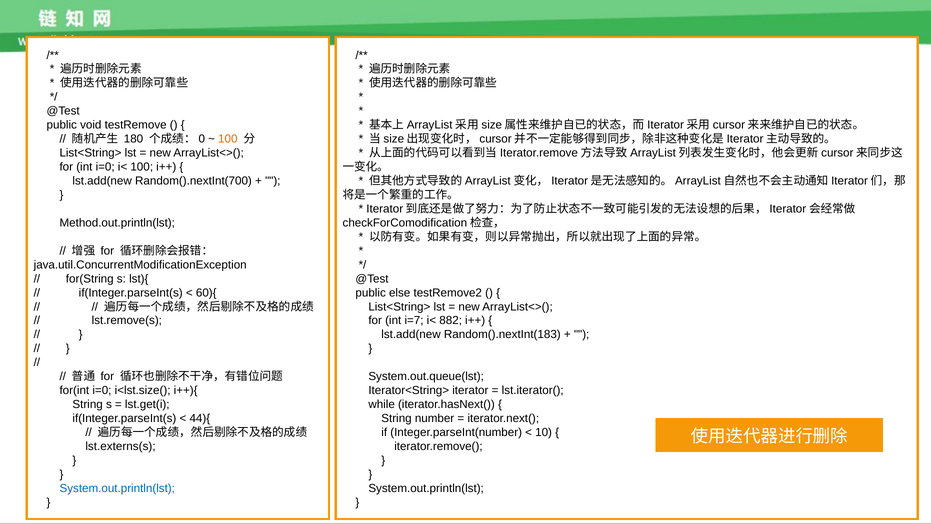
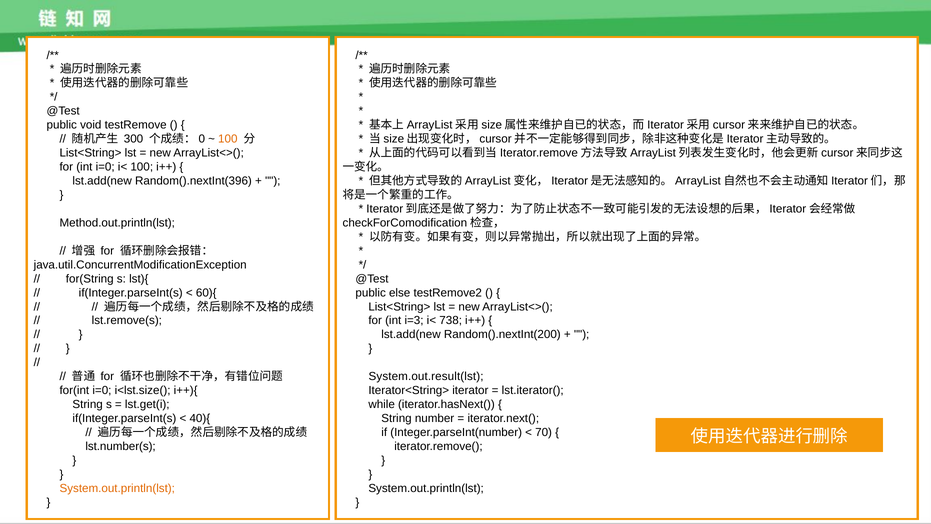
180: 180 -> 300
Random().nextInt(700: Random().nextInt(700 -> Random().nextInt(396
i=7: i=7 -> i=3
882: 882 -> 738
Random().nextInt(183: Random().nextInt(183 -> Random().nextInt(200
System.out.queue(lst: System.out.queue(lst -> System.out.result(lst
44){: 44){ -> 40){
10: 10 -> 70
lst.externs(s: lst.externs(s -> lst.number(s
System.out.println(lst at (117, 488) colour: blue -> orange
